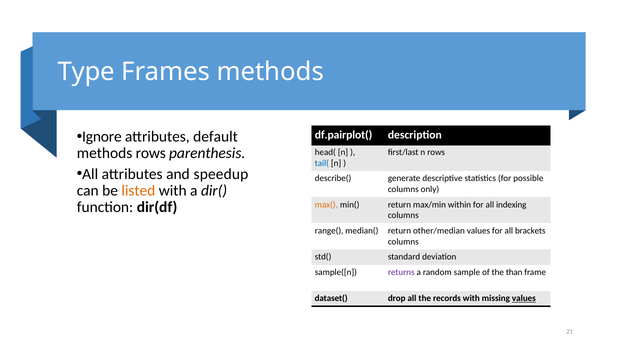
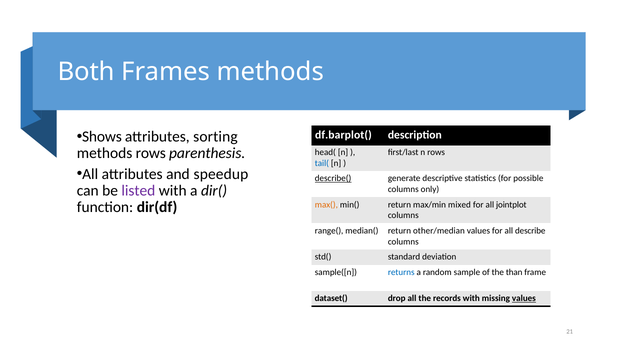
Type: Type -> Both
Ignore: Ignore -> Shows
default: default -> sorting
df.pairplot(: df.pairplot( -> df.barplot(
describe( underline: none -> present
listed colour: orange -> purple
within: within -> mixed
indexing: indexing -> jointplot
brackets: brackets -> describe
returns colour: purple -> blue
